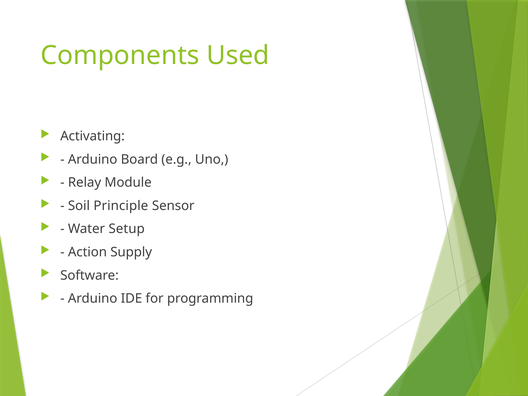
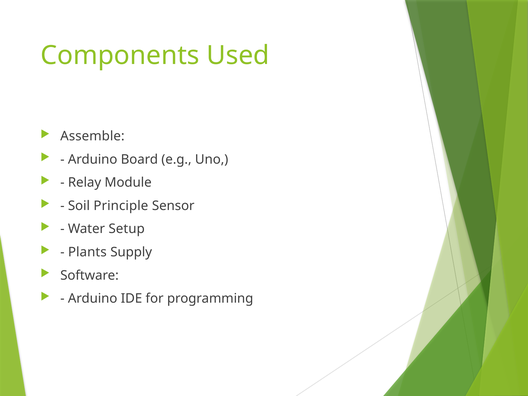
Activating: Activating -> Assemble
Action: Action -> Plants
